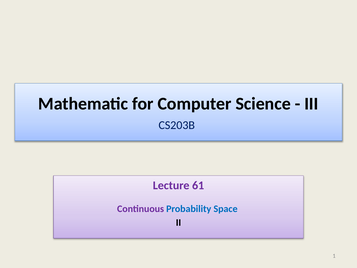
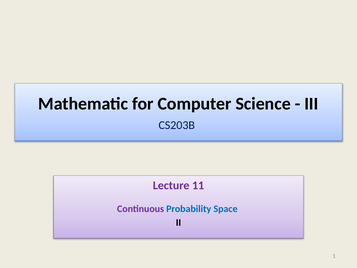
61: 61 -> 11
